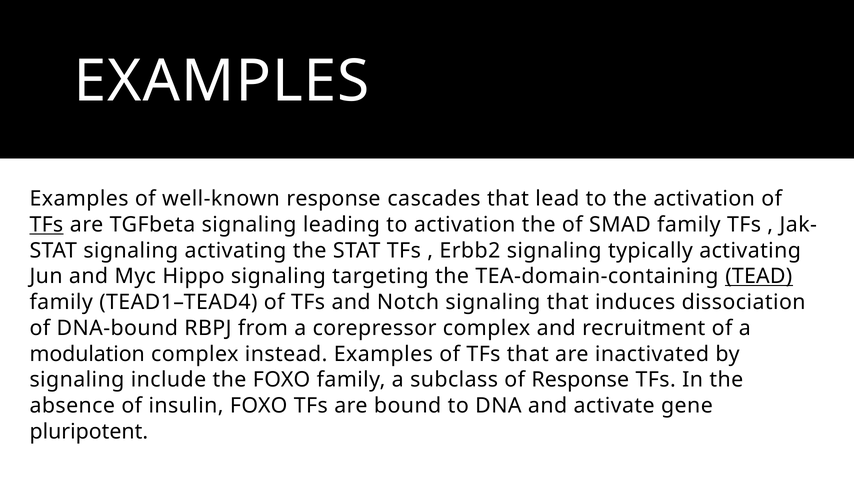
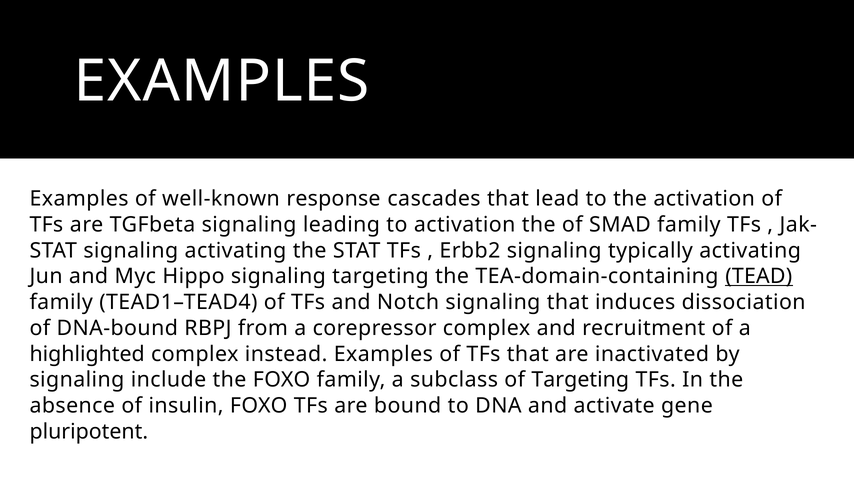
TFs at (46, 225) underline: present -> none
modulation: modulation -> highlighted
of Response: Response -> Targeting
